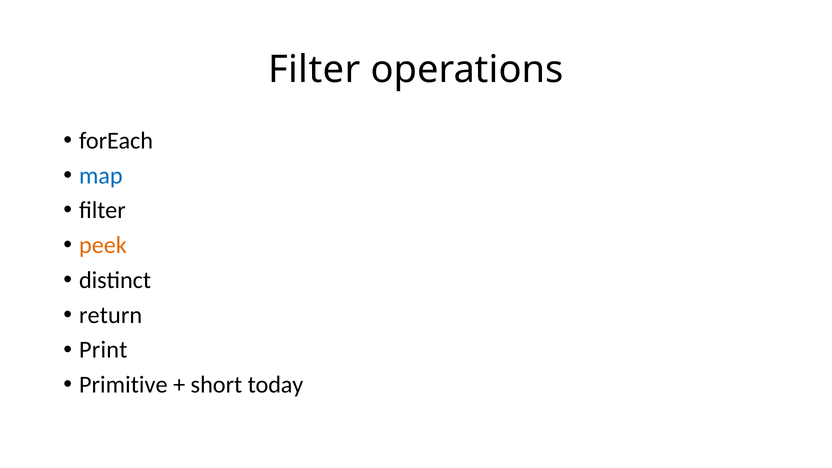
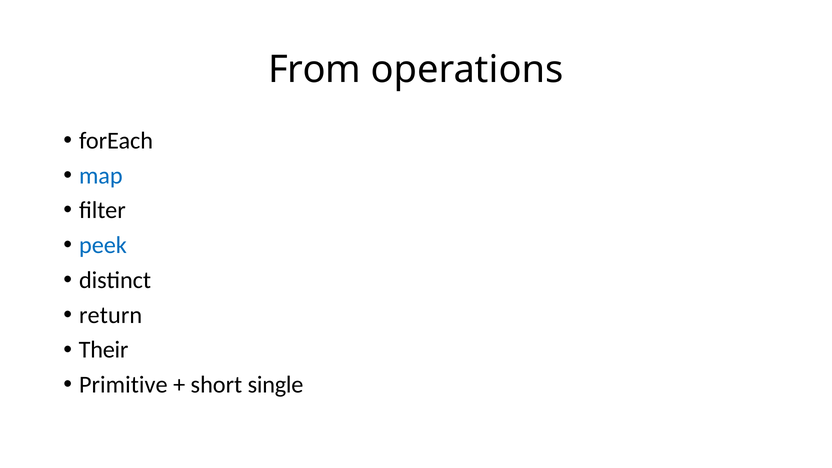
Filter at (314, 70): Filter -> From
peek colour: orange -> blue
Print: Print -> Their
today: today -> single
